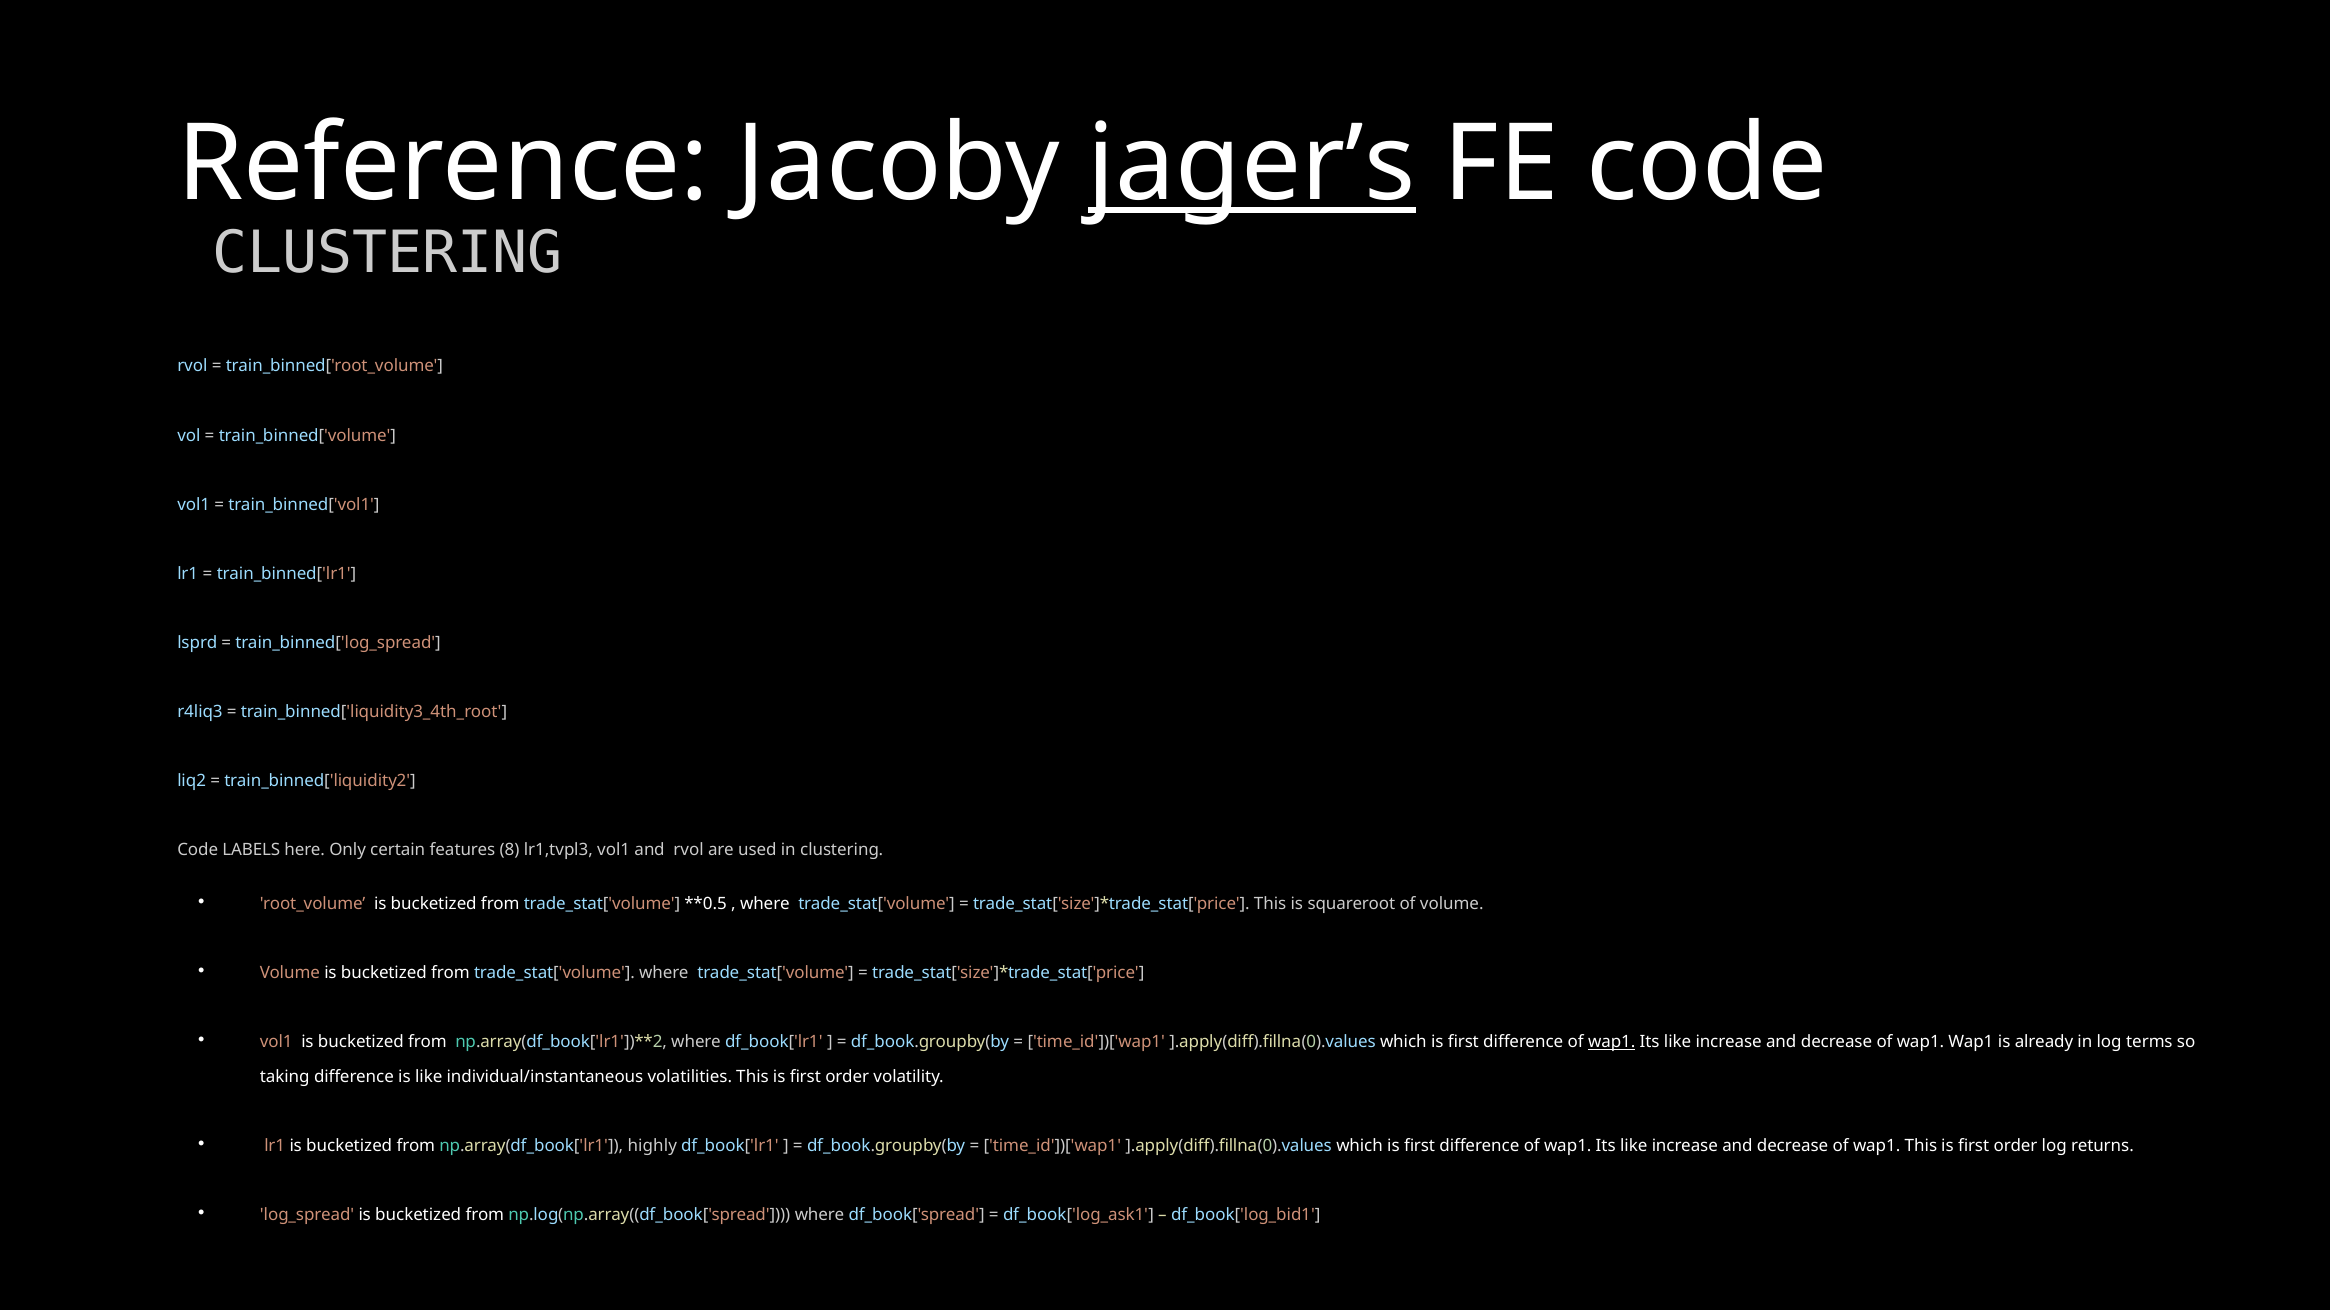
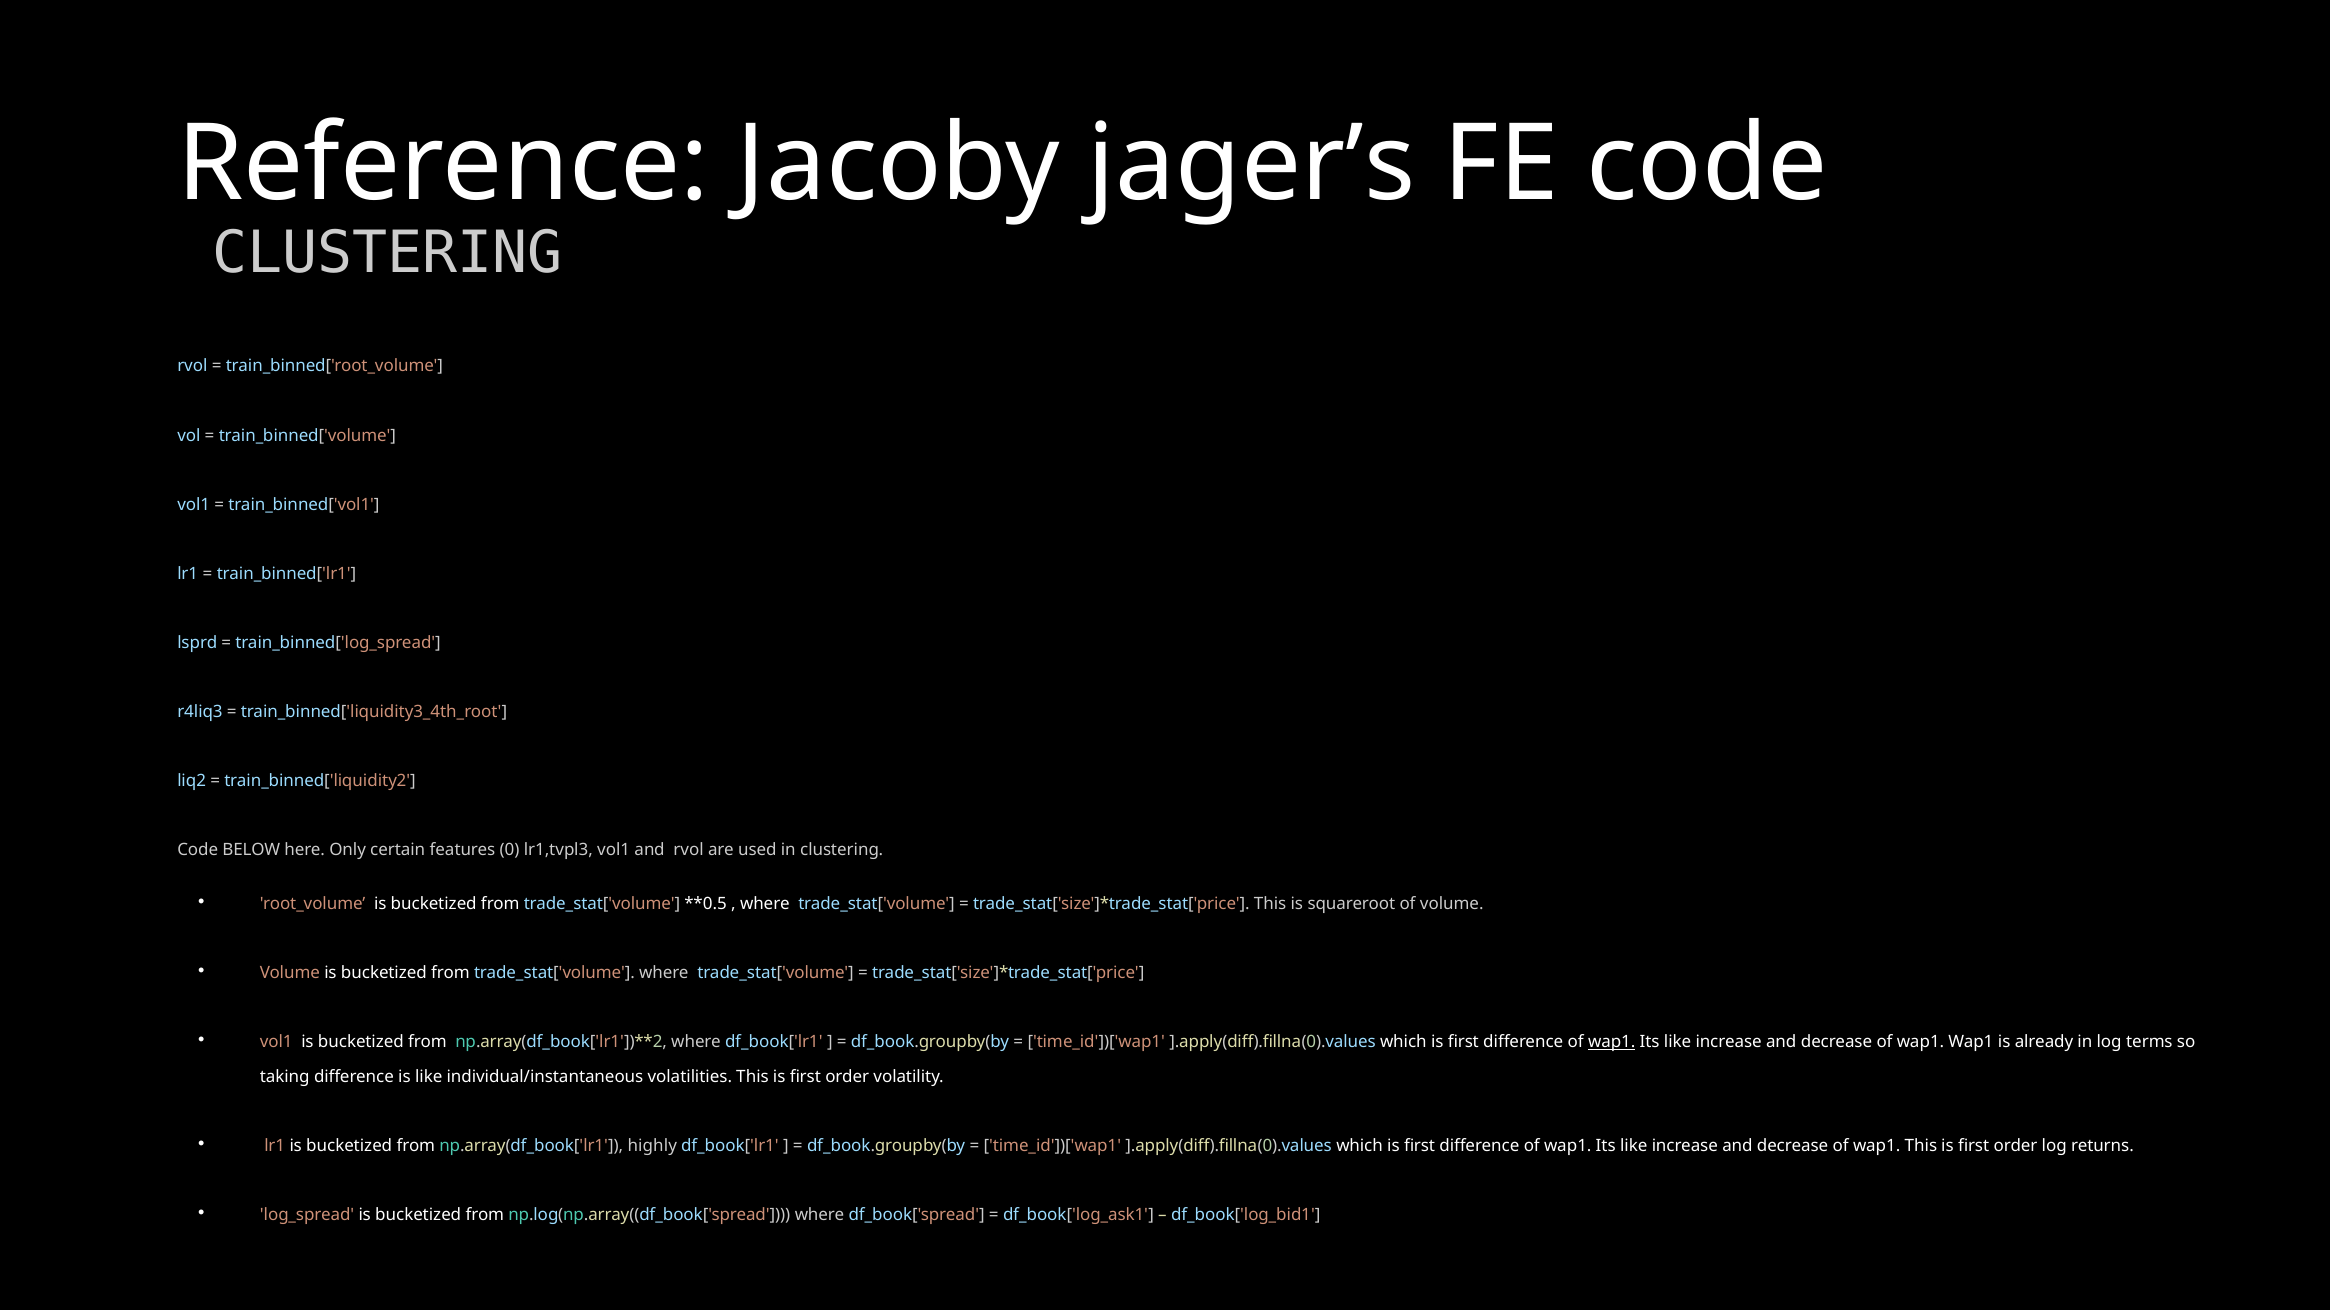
jager’s underline: present -> none
LABELS: LABELS -> BELOW
8: 8 -> 0
